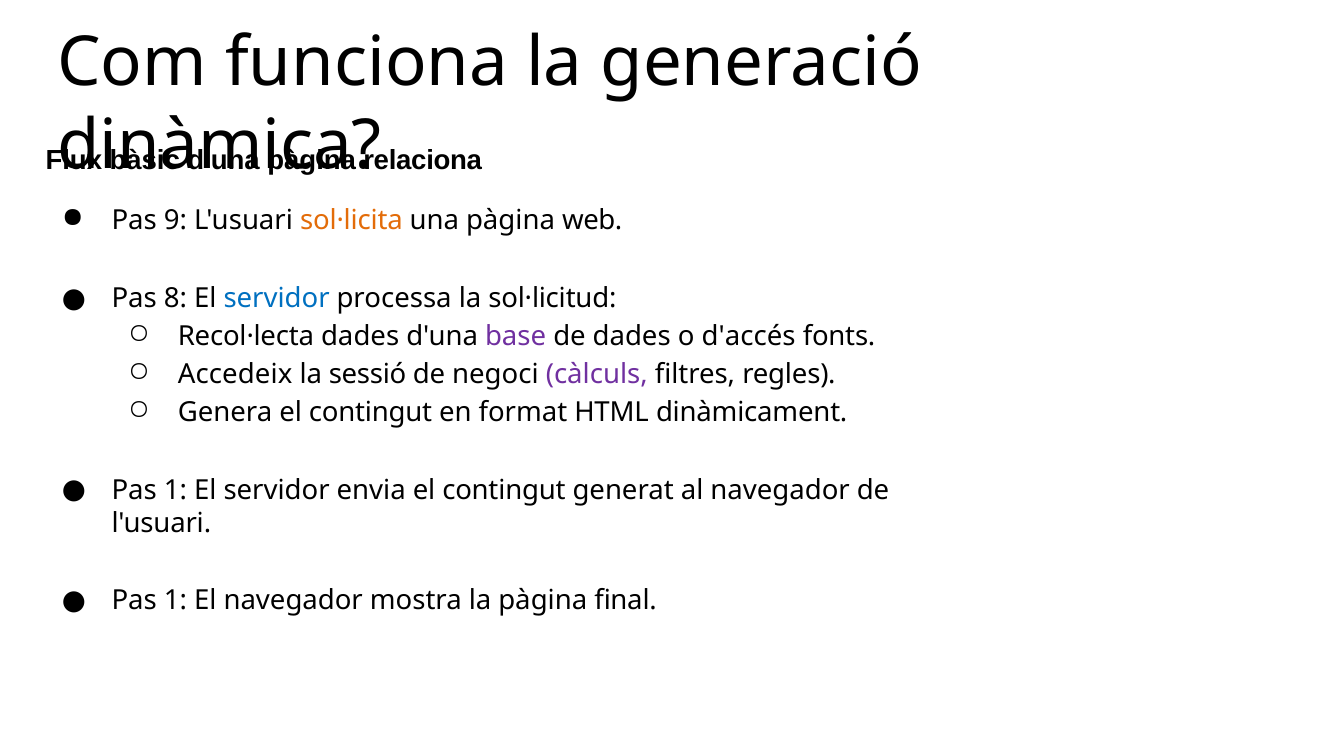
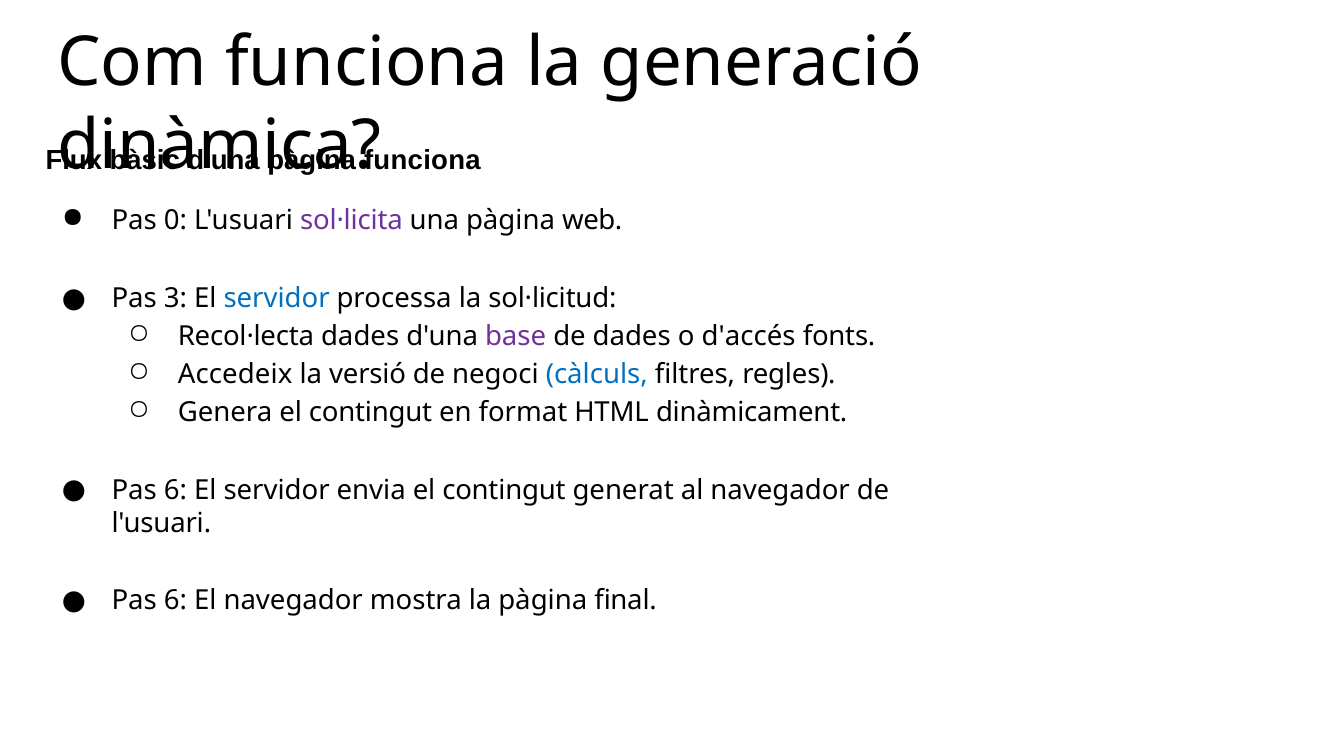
relaciona at (423, 161): relaciona -> funciona
9: 9 -> 0
sol·licita colour: orange -> purple
8: 8 -> 3
sessió: sessió -> versió
càlculs colour: purple -> blue
1 at (175, 490): 1 -> 6
1 at (175, 600): 1 -> 6
